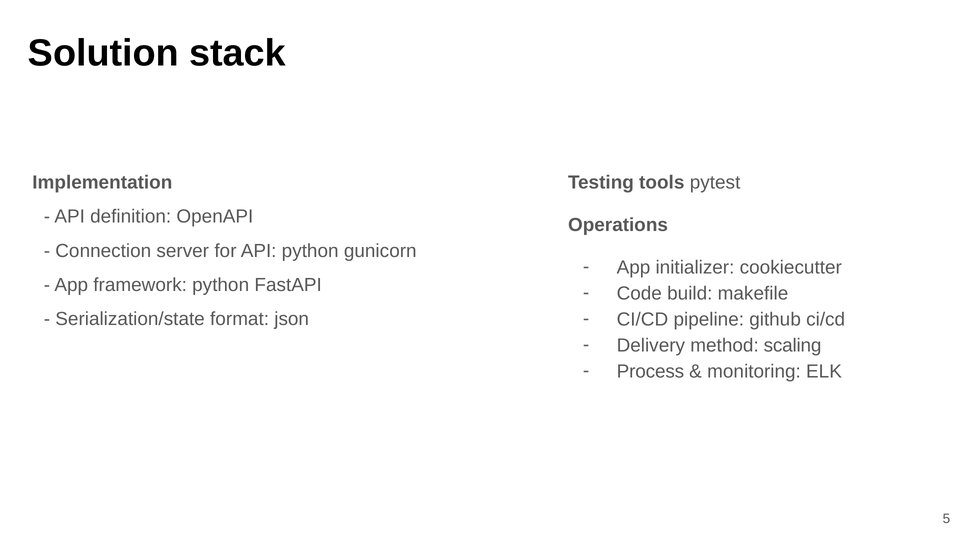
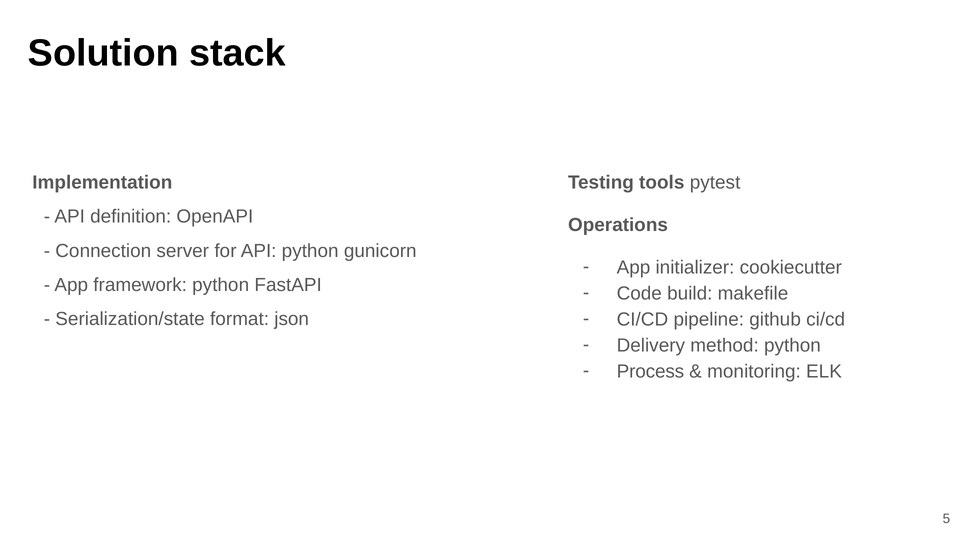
method scaling: scaling -> python
